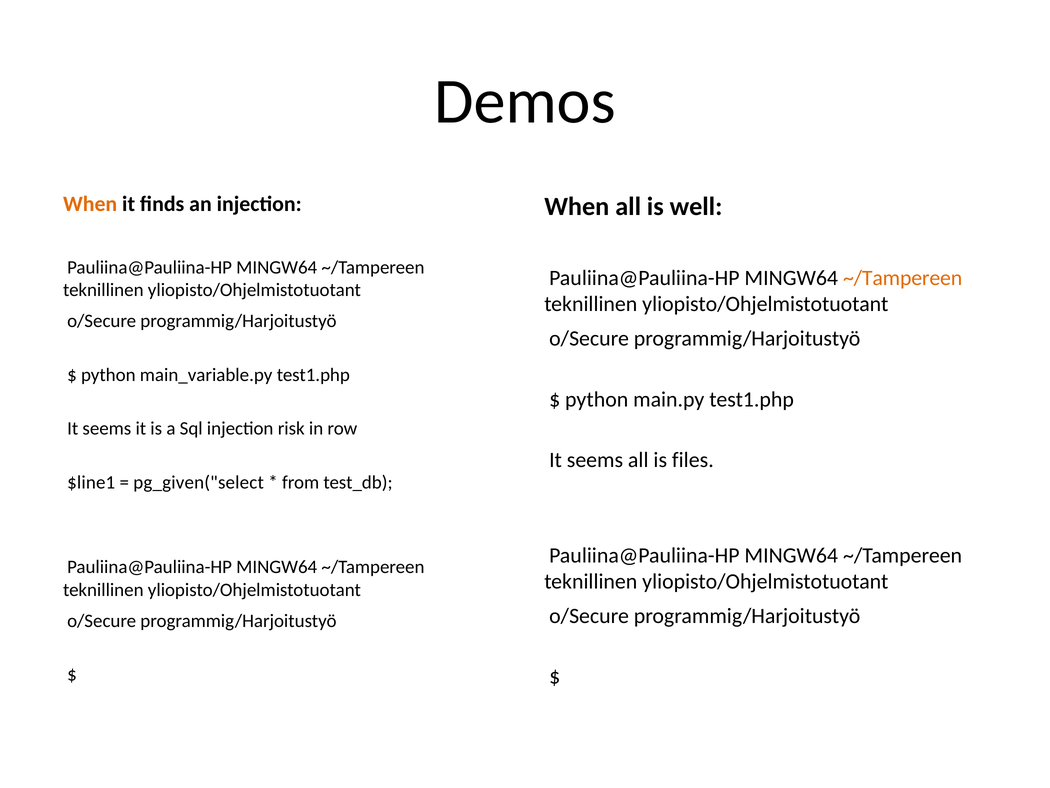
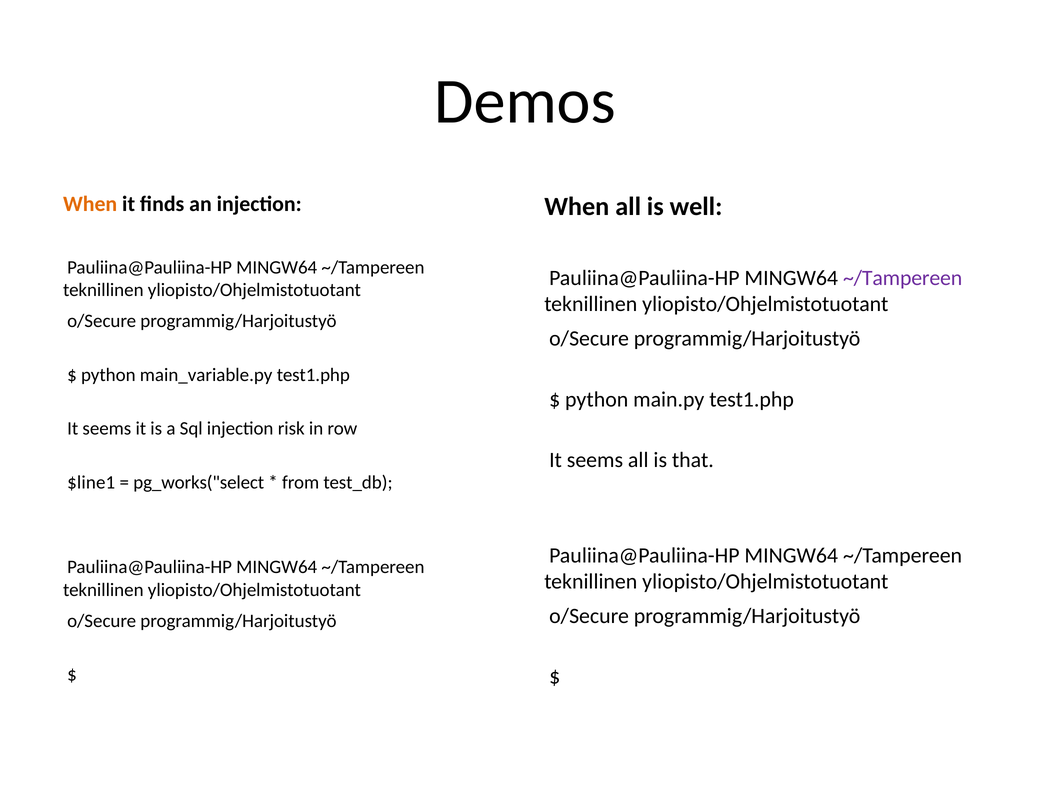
~/Tampereen at (903, 278) colour: orange -> purple
files: files -> that
pg_given("select: pg_given("select -> pg_works("select
